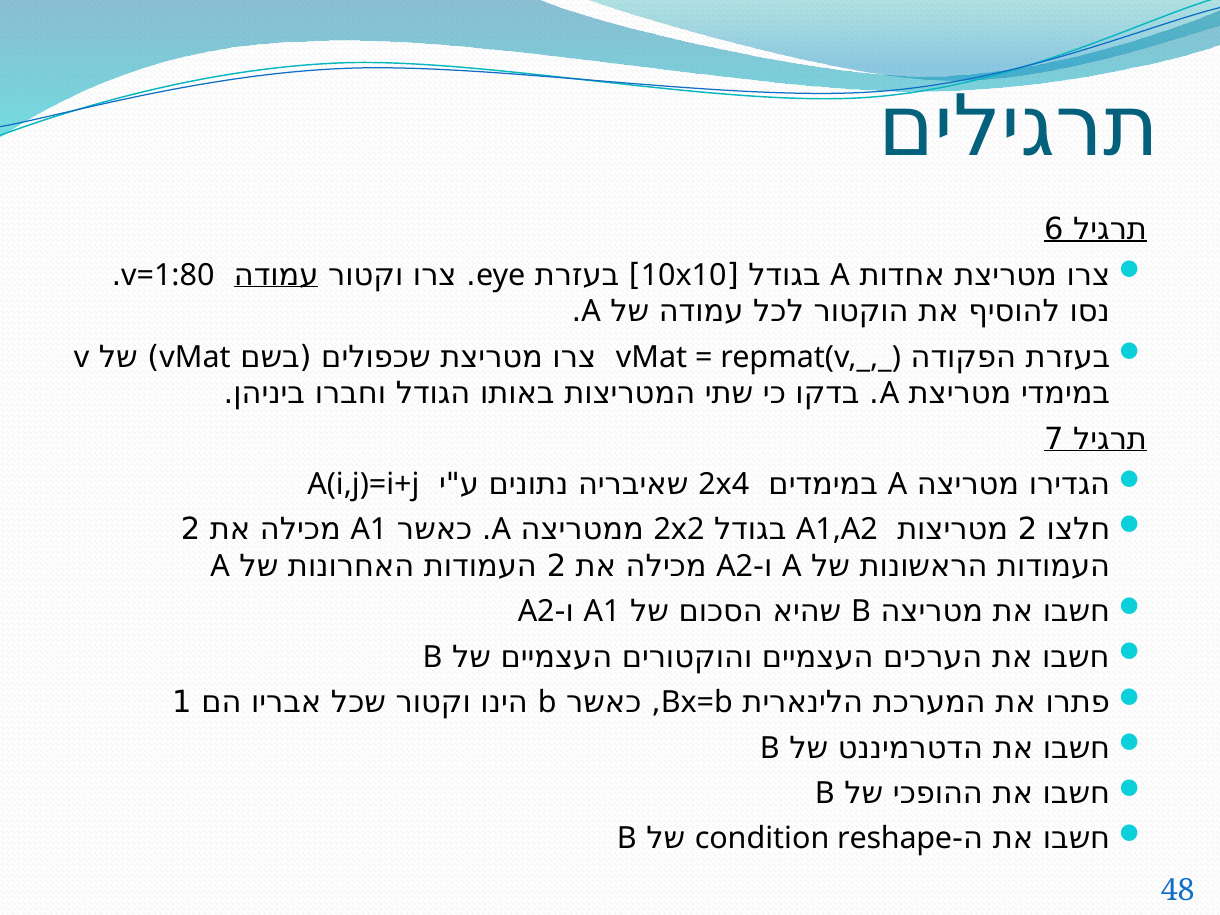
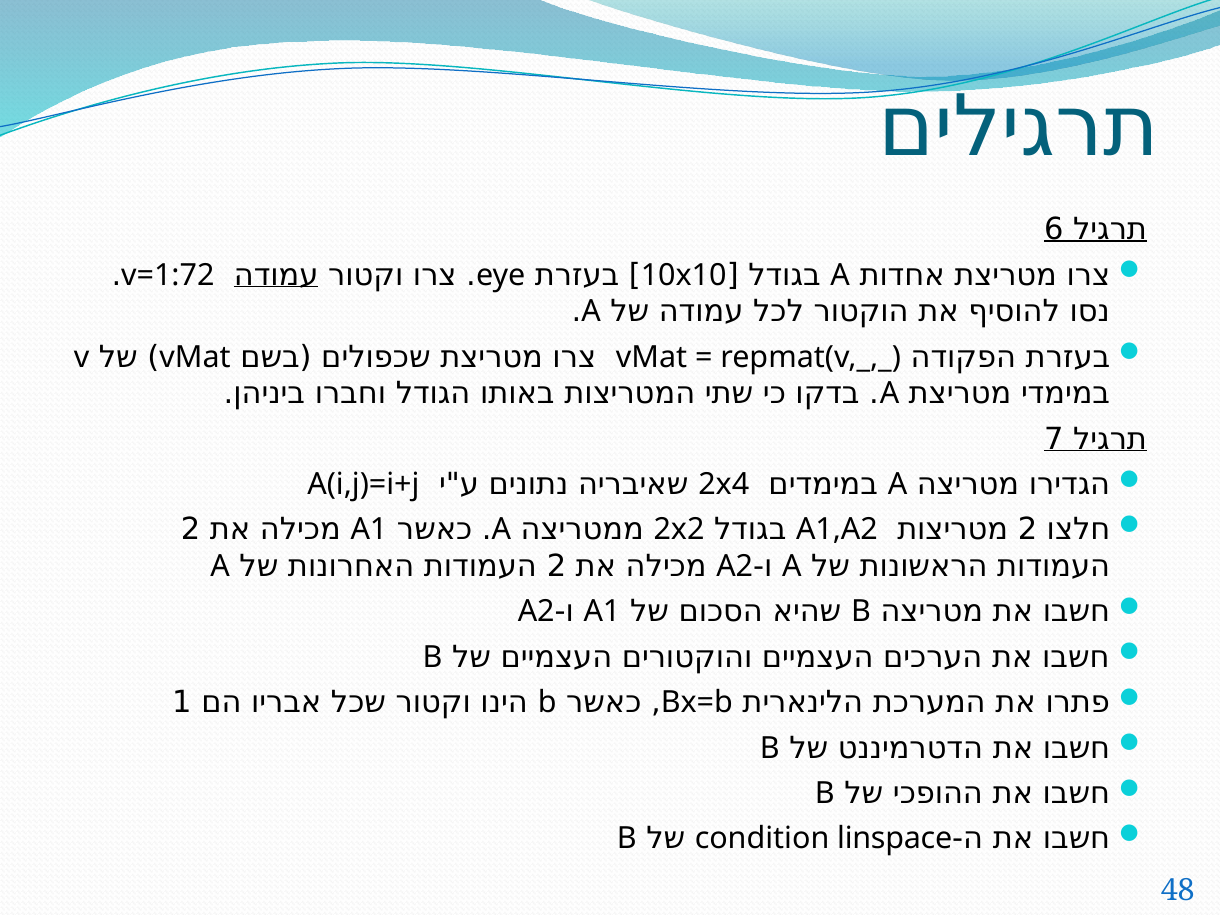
v=1:80: v=1:80 -> v=1:72
reshape: reshape -> linspace
